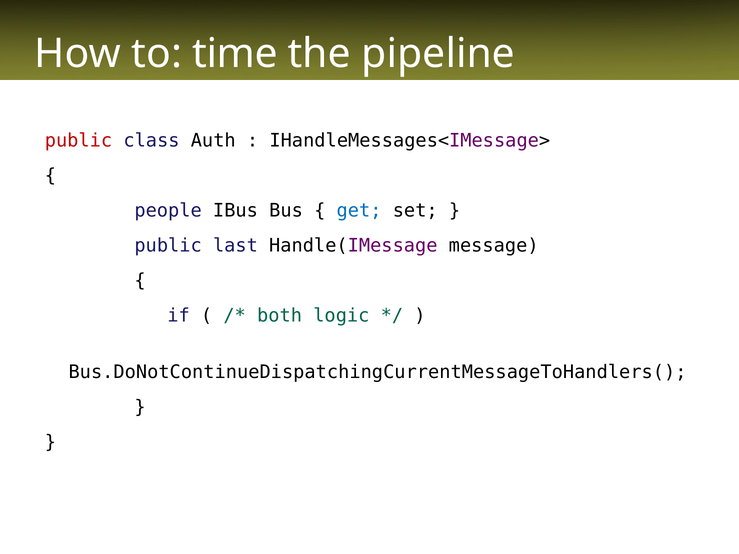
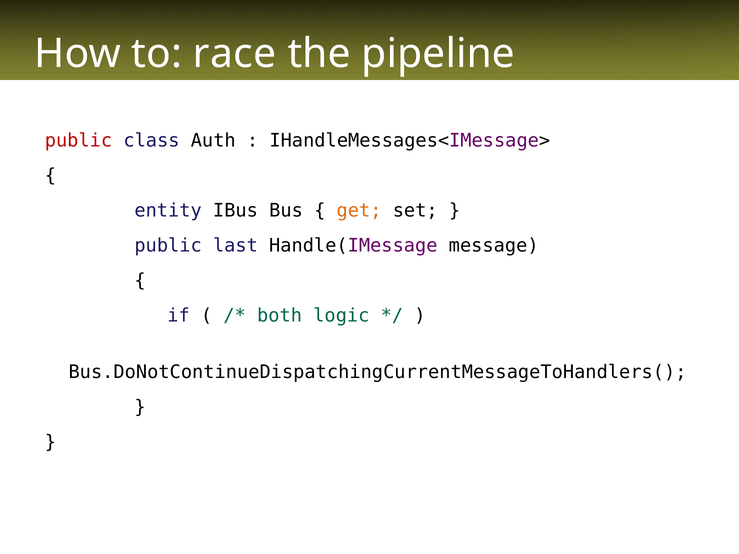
time: time -> race
people: people -> entity
get colour: blue -> orange
